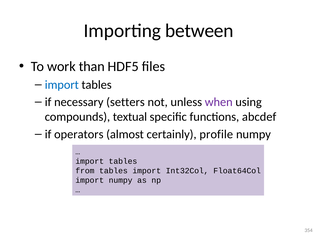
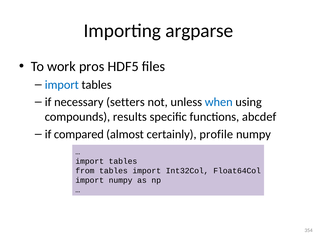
between: between -> argparse
than: than -> pros
when colour: purple -> blue
textual: textual -> results
operators: operators -> compared
